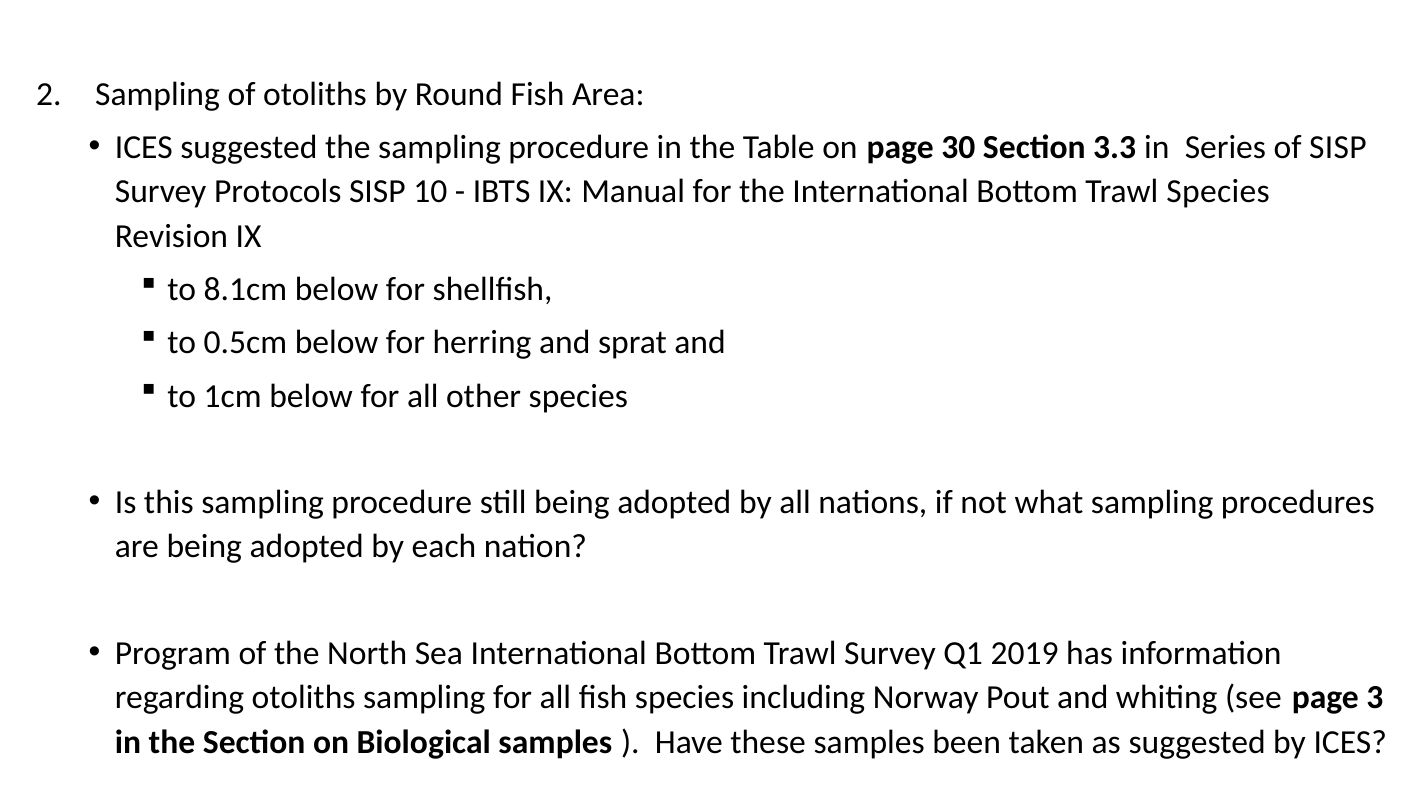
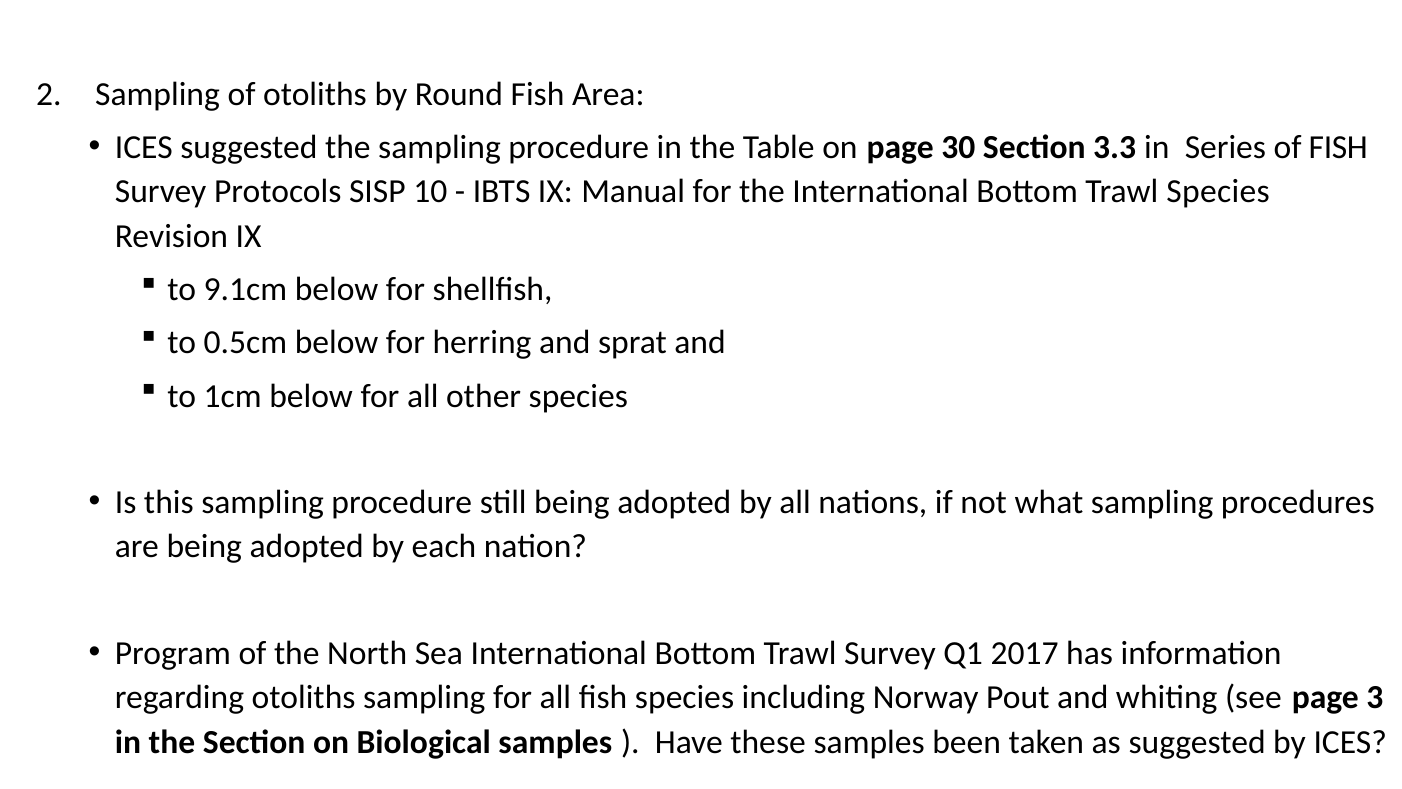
of SISP: SISP -> FISH
8.1cm: 8.1cm -> 9.1cm
2019: 2019 -> 2017
